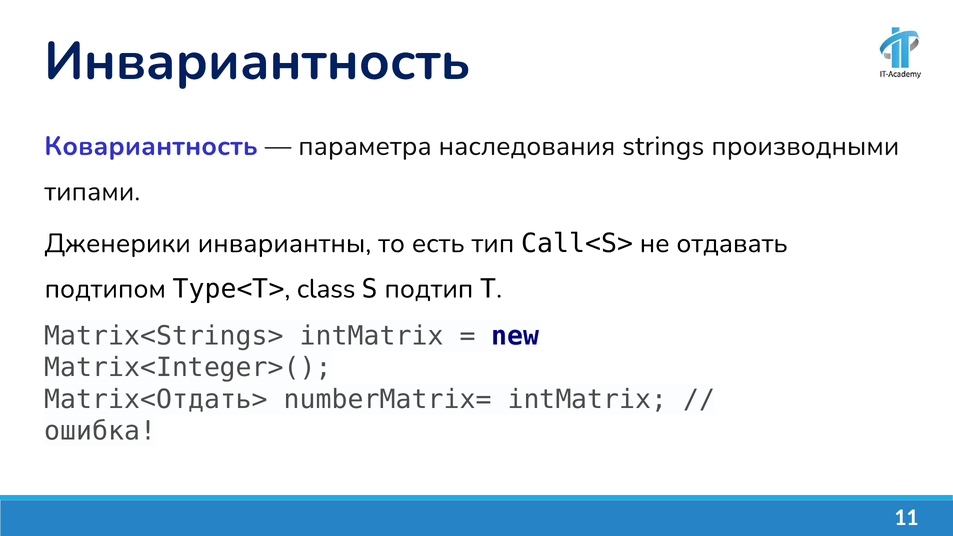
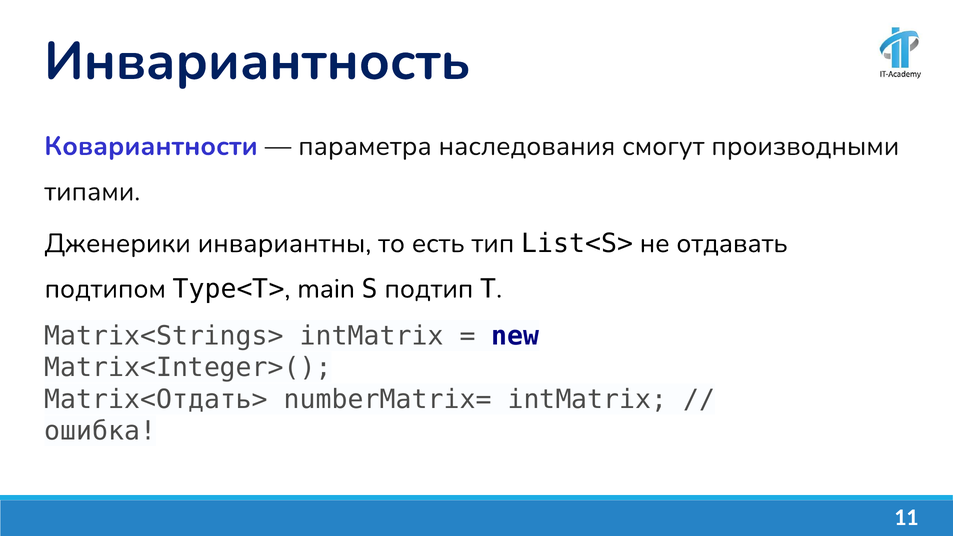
Ковариантность: Ковариантность -> Ковариантности
strings: strings -> смогут
Call<S>: Call<S> -> List<S>
class: class -> main
